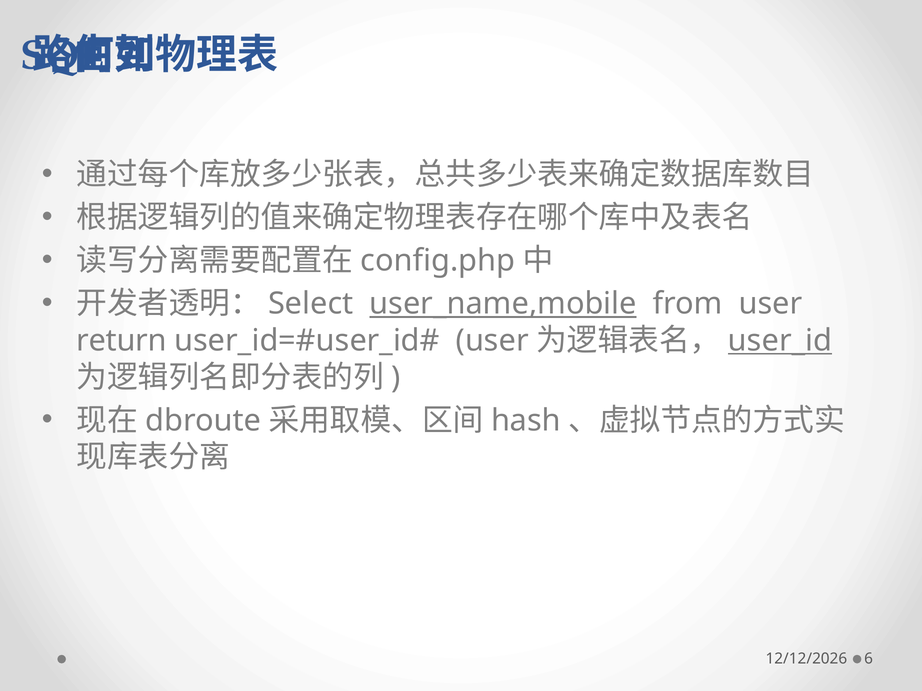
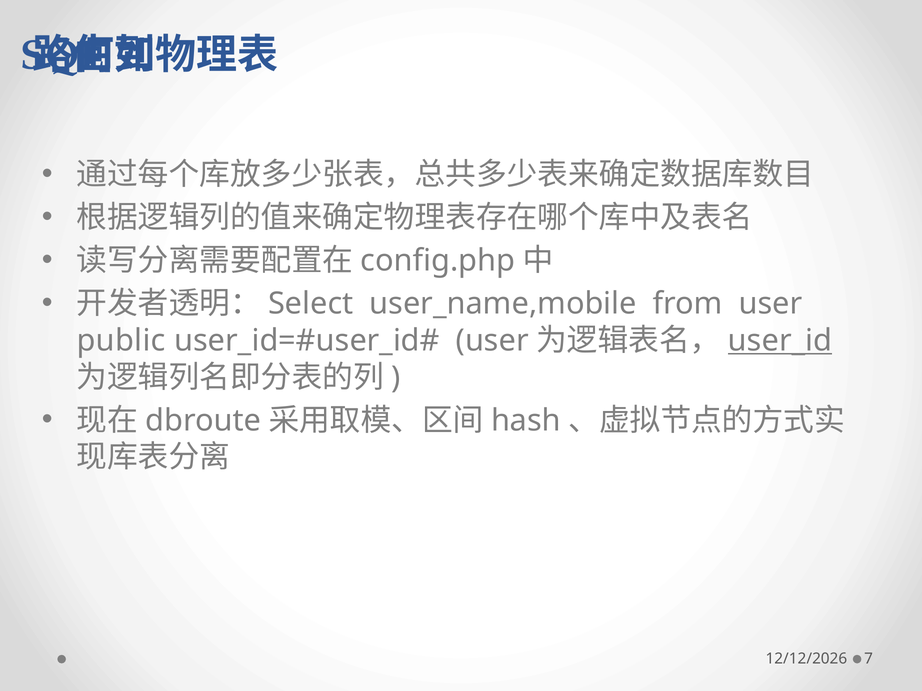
user_name,mobile underline: present -> none
return: return -> public
6: 6 -> 7
